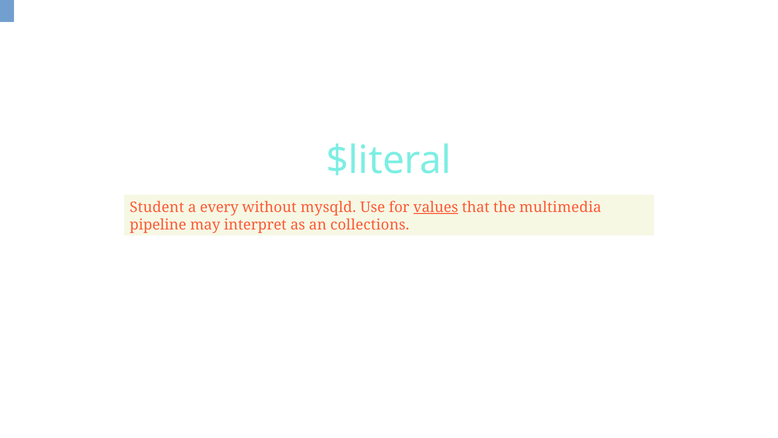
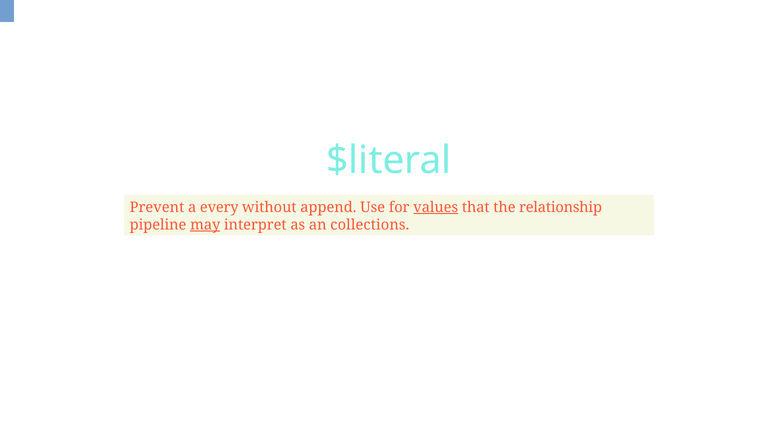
Student: Student -> Prevent
mysqld: mysqld -> append
multimedia: multimedia -> relationship
may underline: none -> present
